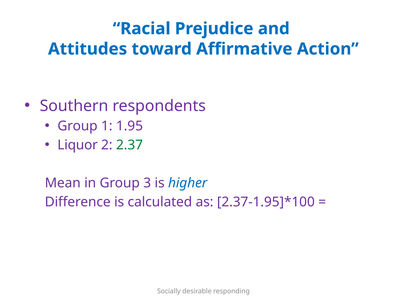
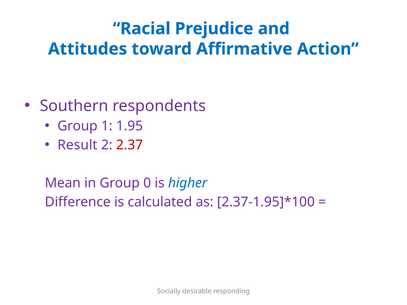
Liquor: Liquor -> Result
2.37 colour: green -> red
3: 3 -> 0
